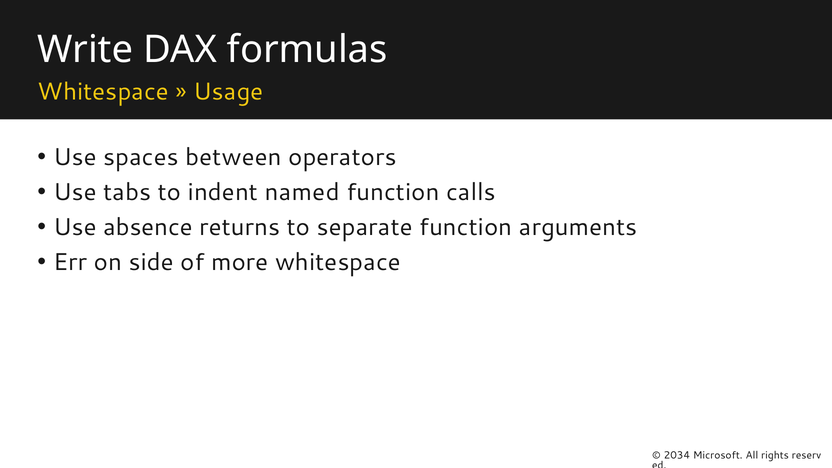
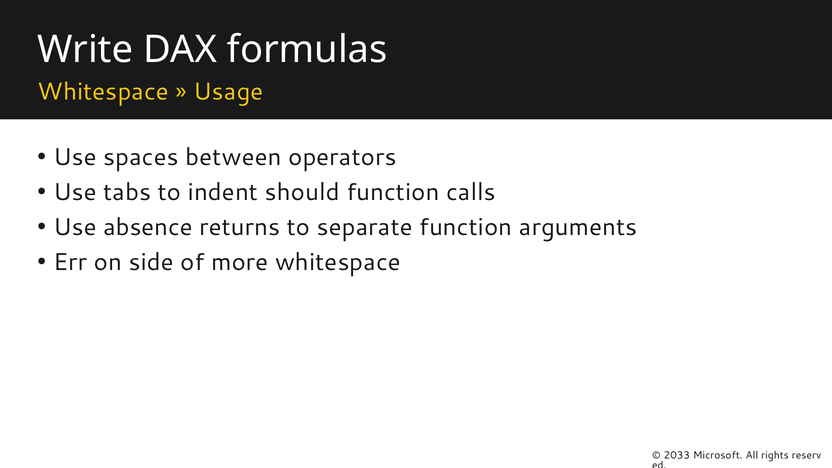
named: named -> should
2034: 2034 -> 2033
